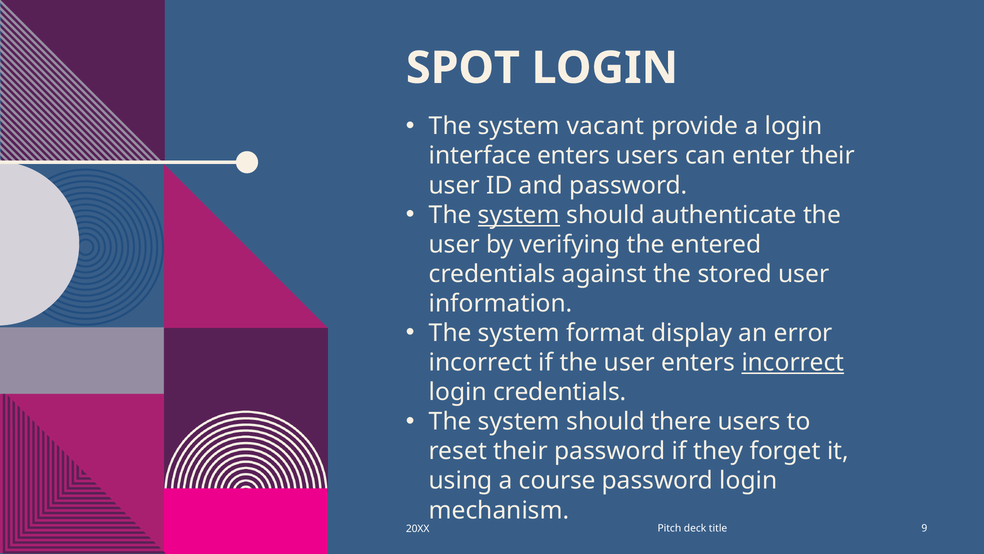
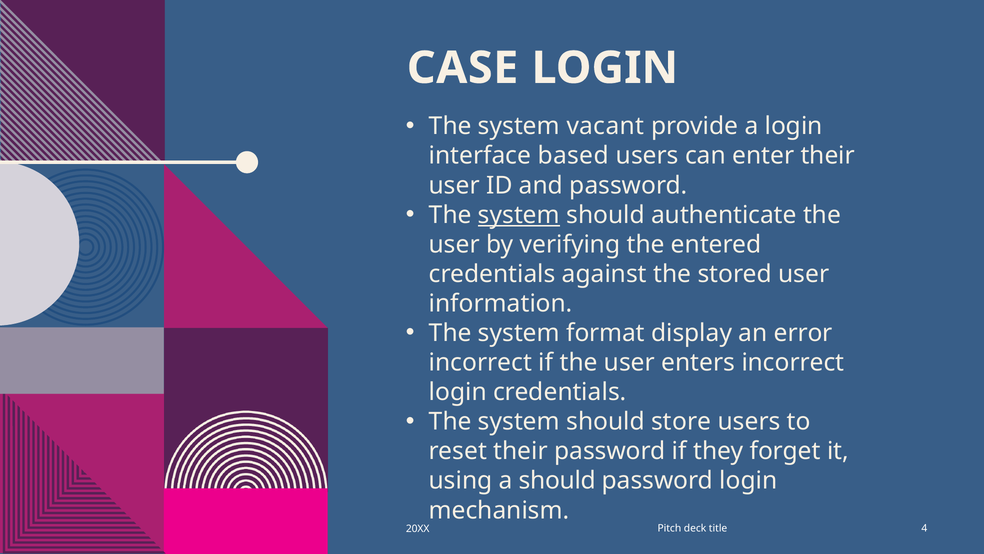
SPOT: SPOT -> CASE
interface enters: enters -> based
incorrect at (793, 362) underline: present -> none
there: there -> store
a course: course -> should
9: 9 -> 4
